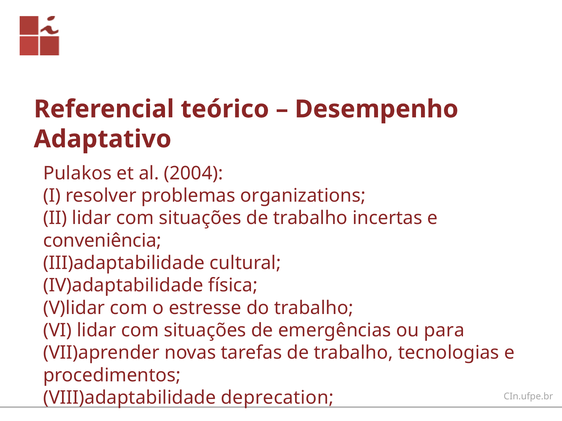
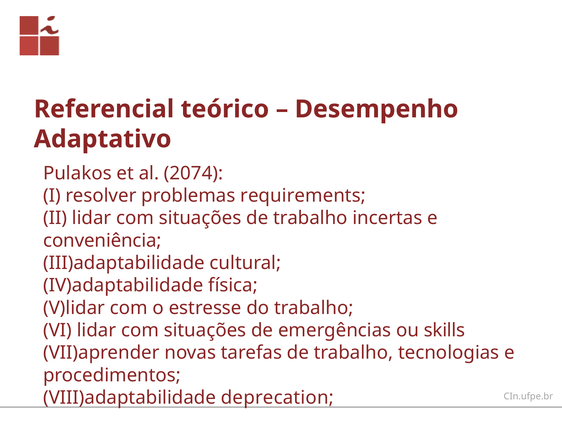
2004: 2004 -> 2074
organizations: organizations -> requirements
para: para -> skills
